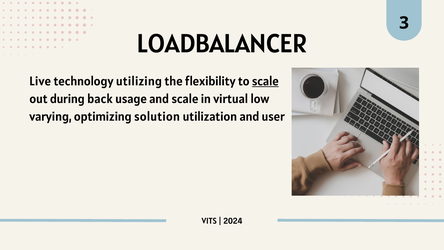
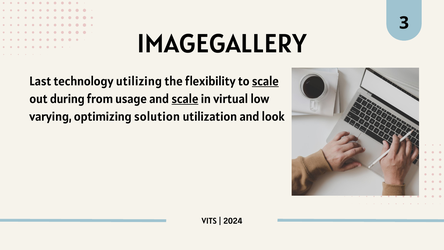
LOADBALANCER: LOADBALANCER -> IMAGEGALLERY
Live: Live -> Last
back: back -> from
scale at (185, 99) underline: none -> present
user: user -> look
